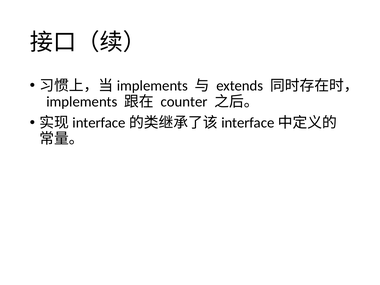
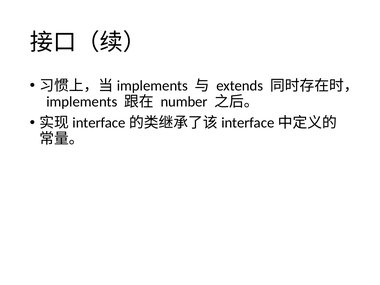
counter: counter -> number
